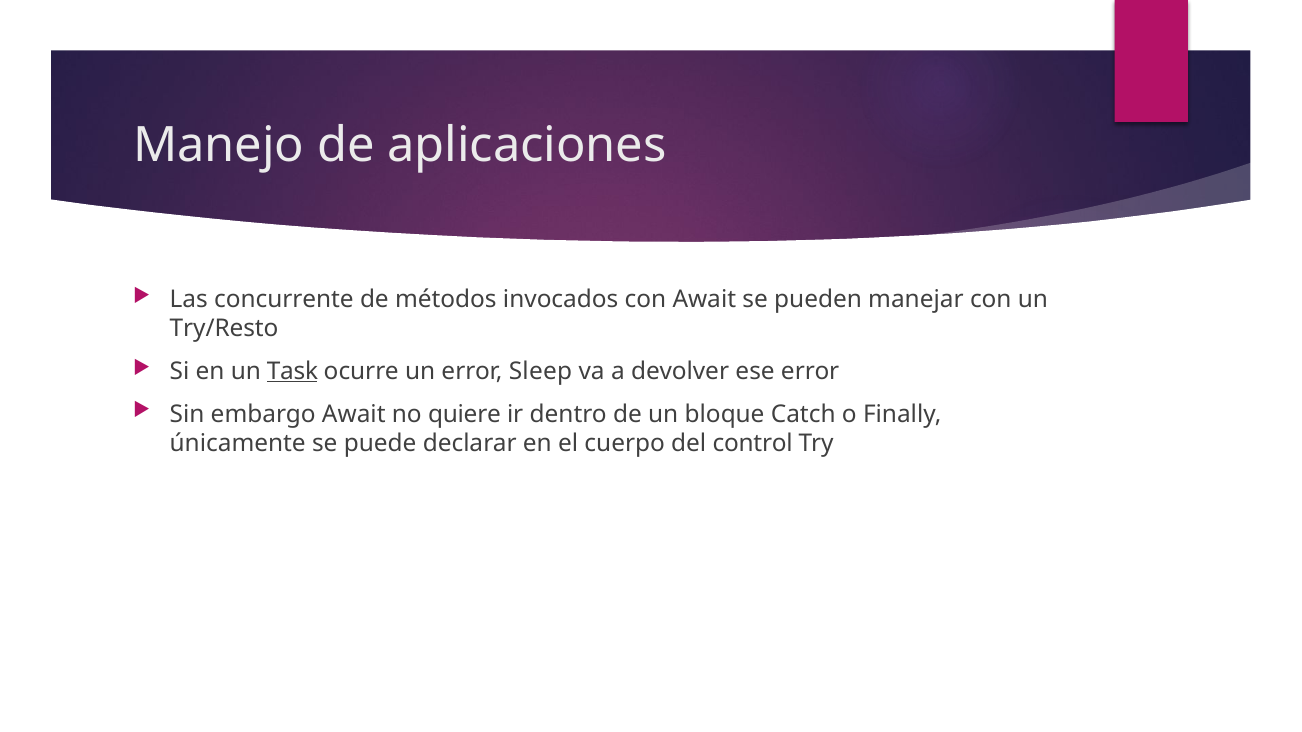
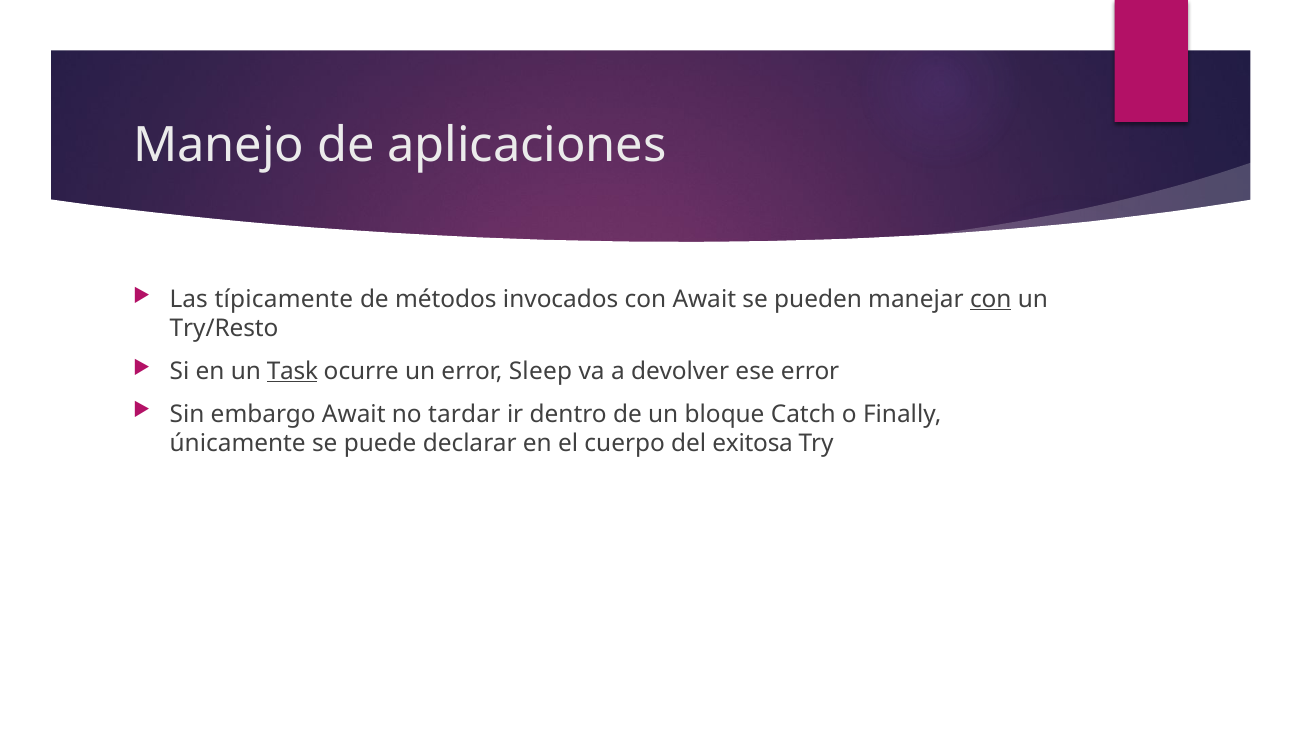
concurrente: concurrente -> típicamente
con at (991, 299) underline: none -> present
quiere: quiere -> tardar
control: control -> exitosa
